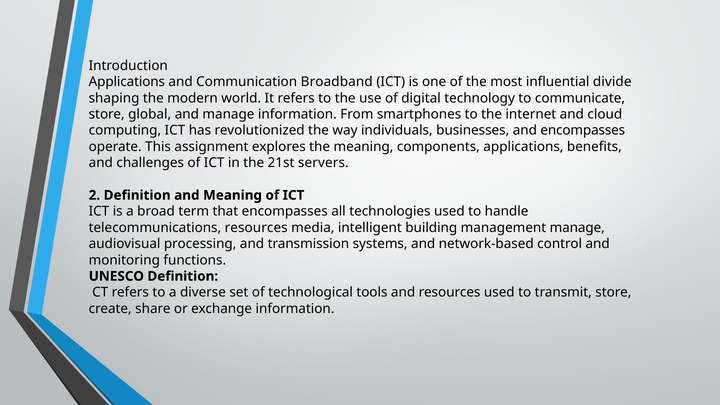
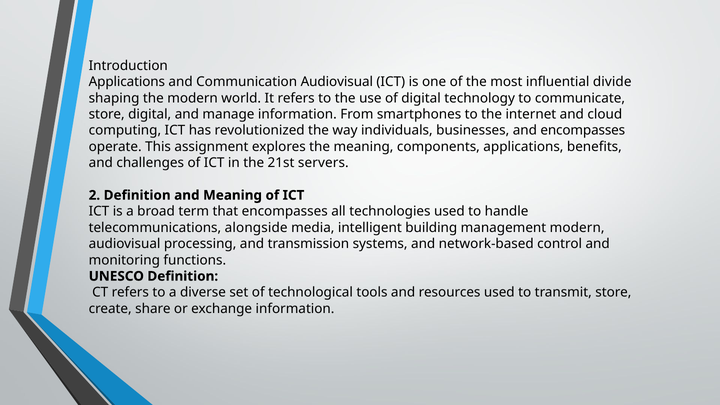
Communication Broadband: Broadband -> Audiovisual
store global: global -> digital
telecommunications resources: resources -> alongside
management manage: manage -> modern
